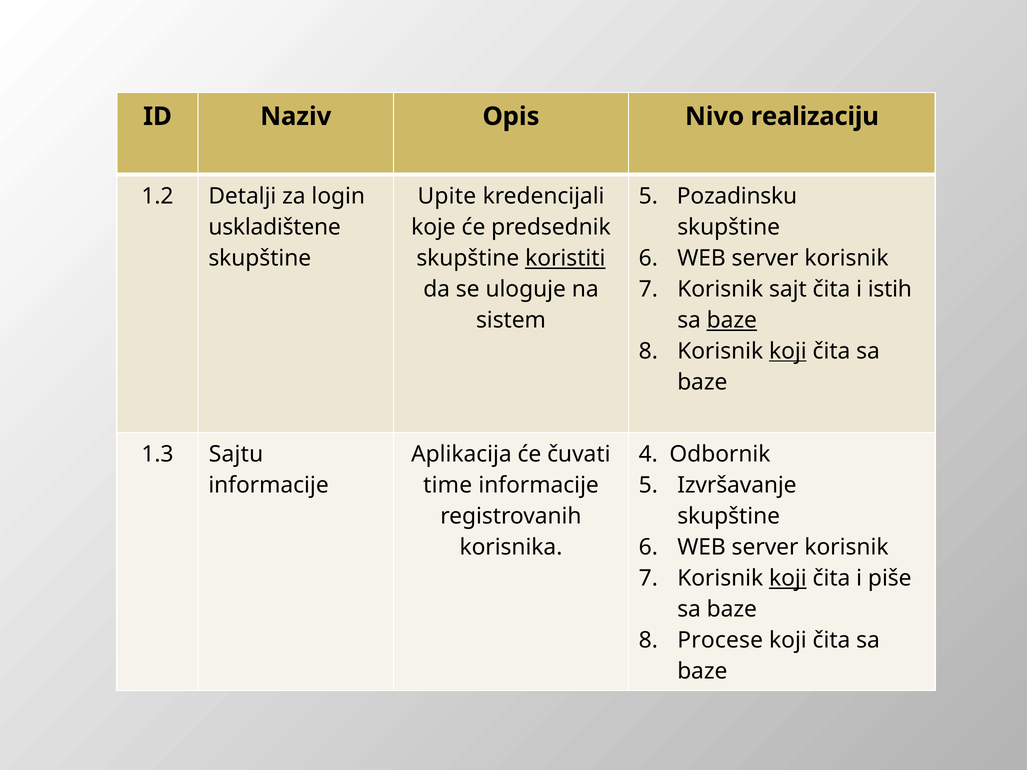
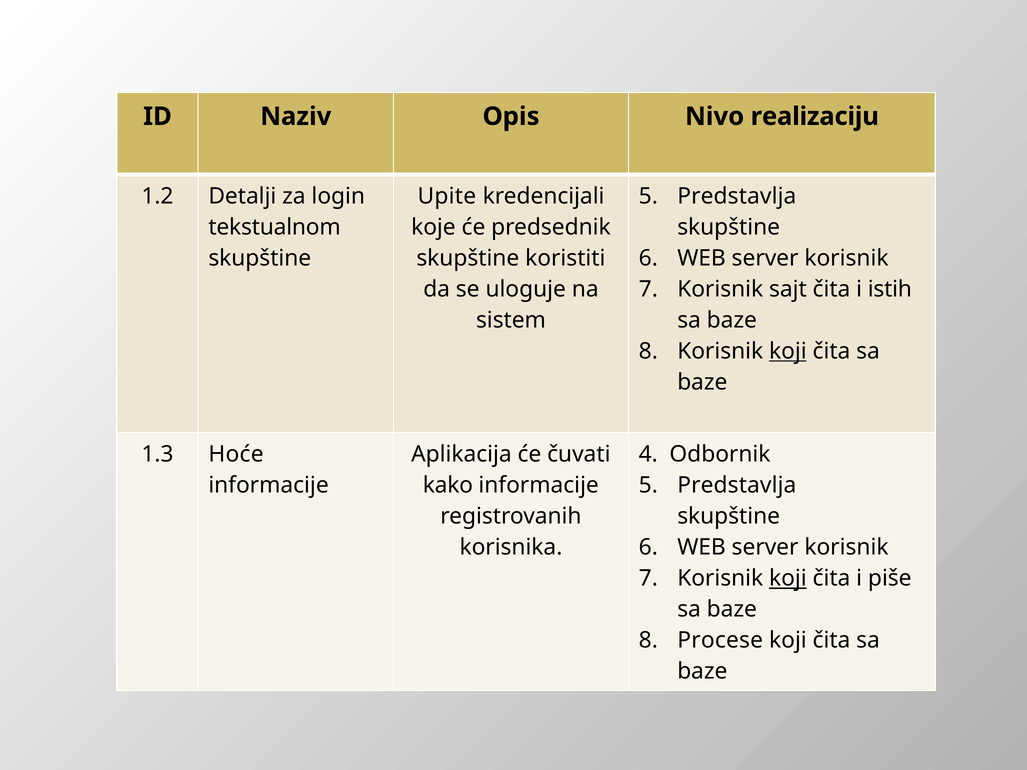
Pozadinsku at (737, 196): Pozadinsku -> Predstavlja
uskladištene: uskladištene -> tekstualnom
koristiti underline: present -> none
baze at (732, 320) underline: present -> none
Sajtu: Sajtu -> Hoće
time: time -> kako
Izvršavanje at (737, 486): Izvršavanje -> Predstavlja
